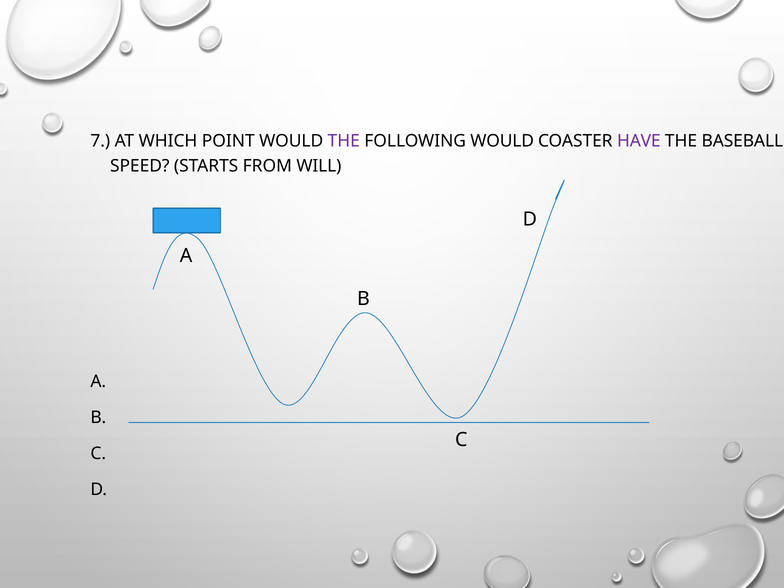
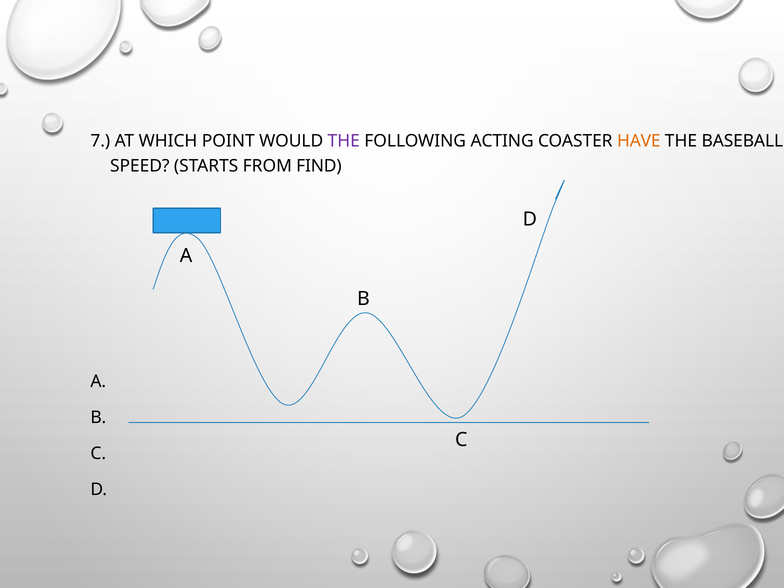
FOLLOWING WOULD: WOULD -> ACTING
HAVE colour: purple -> orange
WILL: WILL -> FIND
